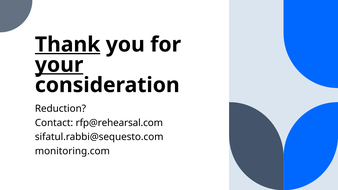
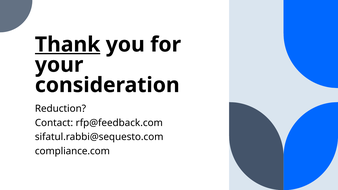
your underline: present -> none
rfp@rehearsal.com: rfp@rehearsal.com -> rfp@feedback.com
monitoring.com: monitoring.com -> compliance.com
